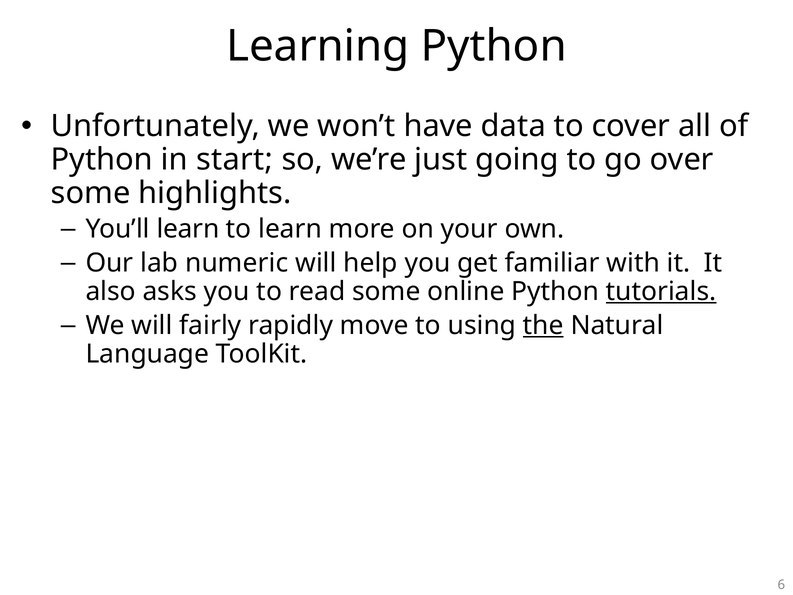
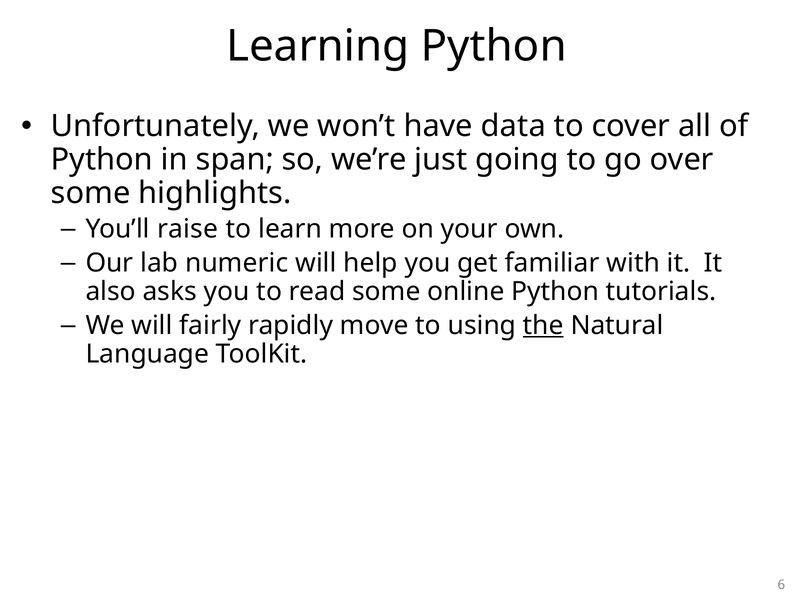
start: start -> span
You’ll learn: learn -> raise
tutorials underline: present -> none
